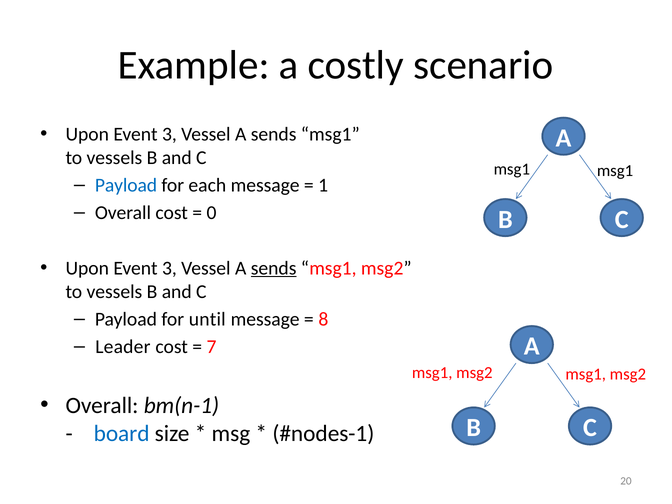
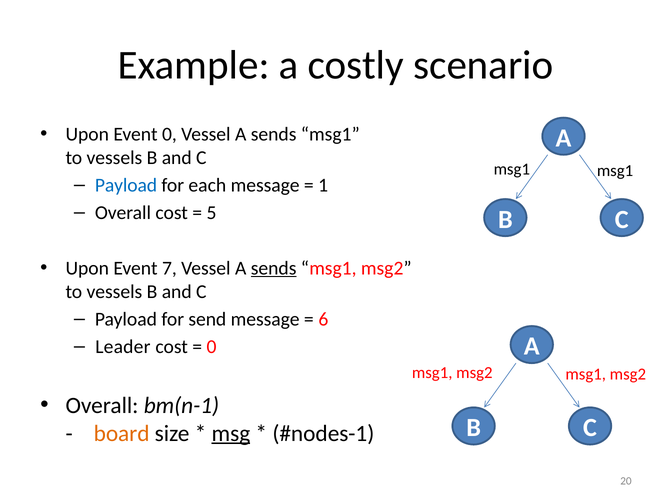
3 at (169, 134): 3 -> 0
0: 0 -> 5
3 at (169, 268): 3 -> 7
until: until -> send
8: 8 -> 6
7 at (212, 347): 7 -> 0
board colour: blue -> orange
msg underline: none -> present
